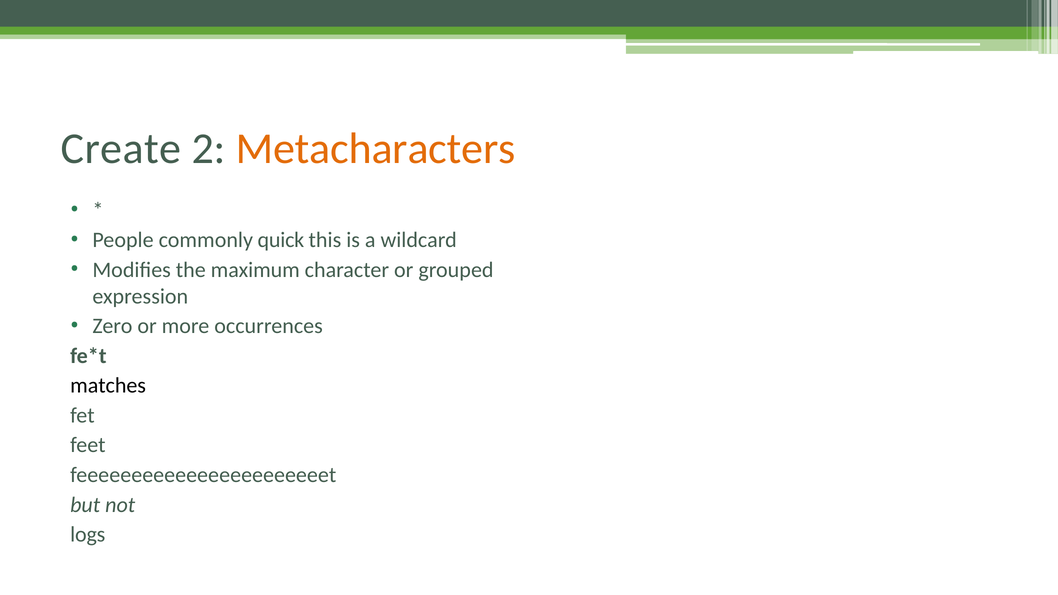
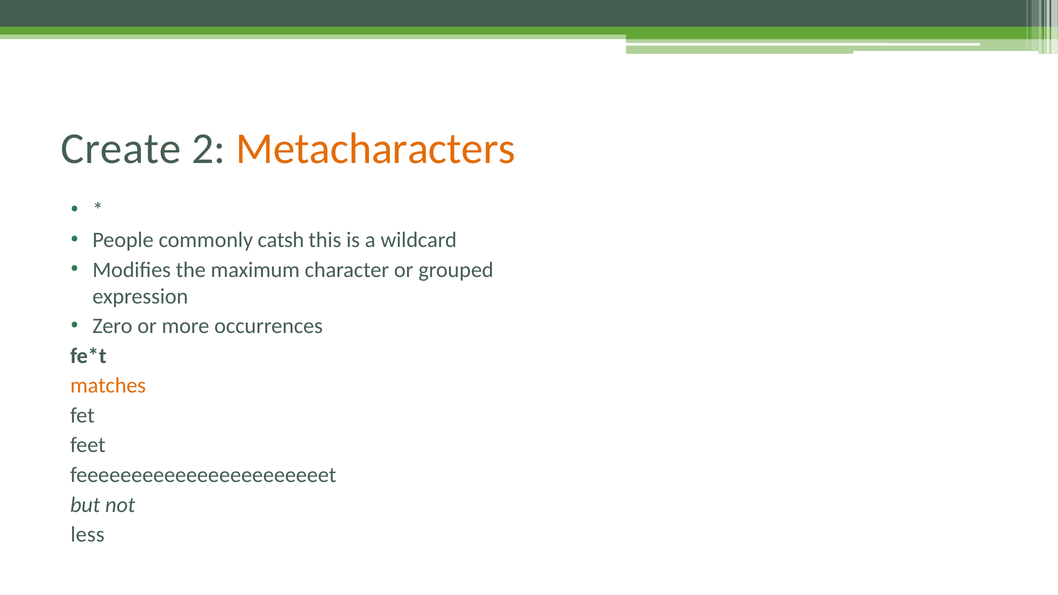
quick: quick -> catsh
matches colour: black -> orange
logs: logs -> less
